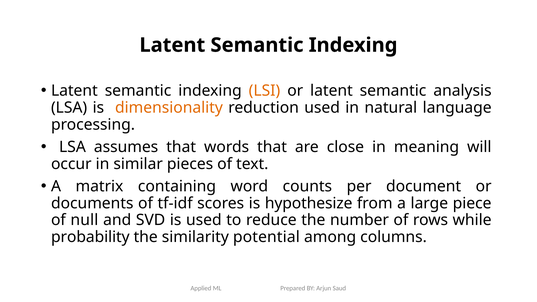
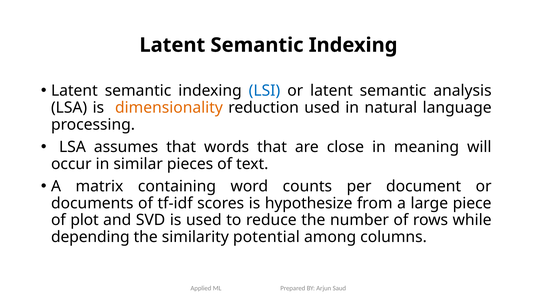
LSI colour: orange -> blue
null: null -> plot
probability: probability -> depending
